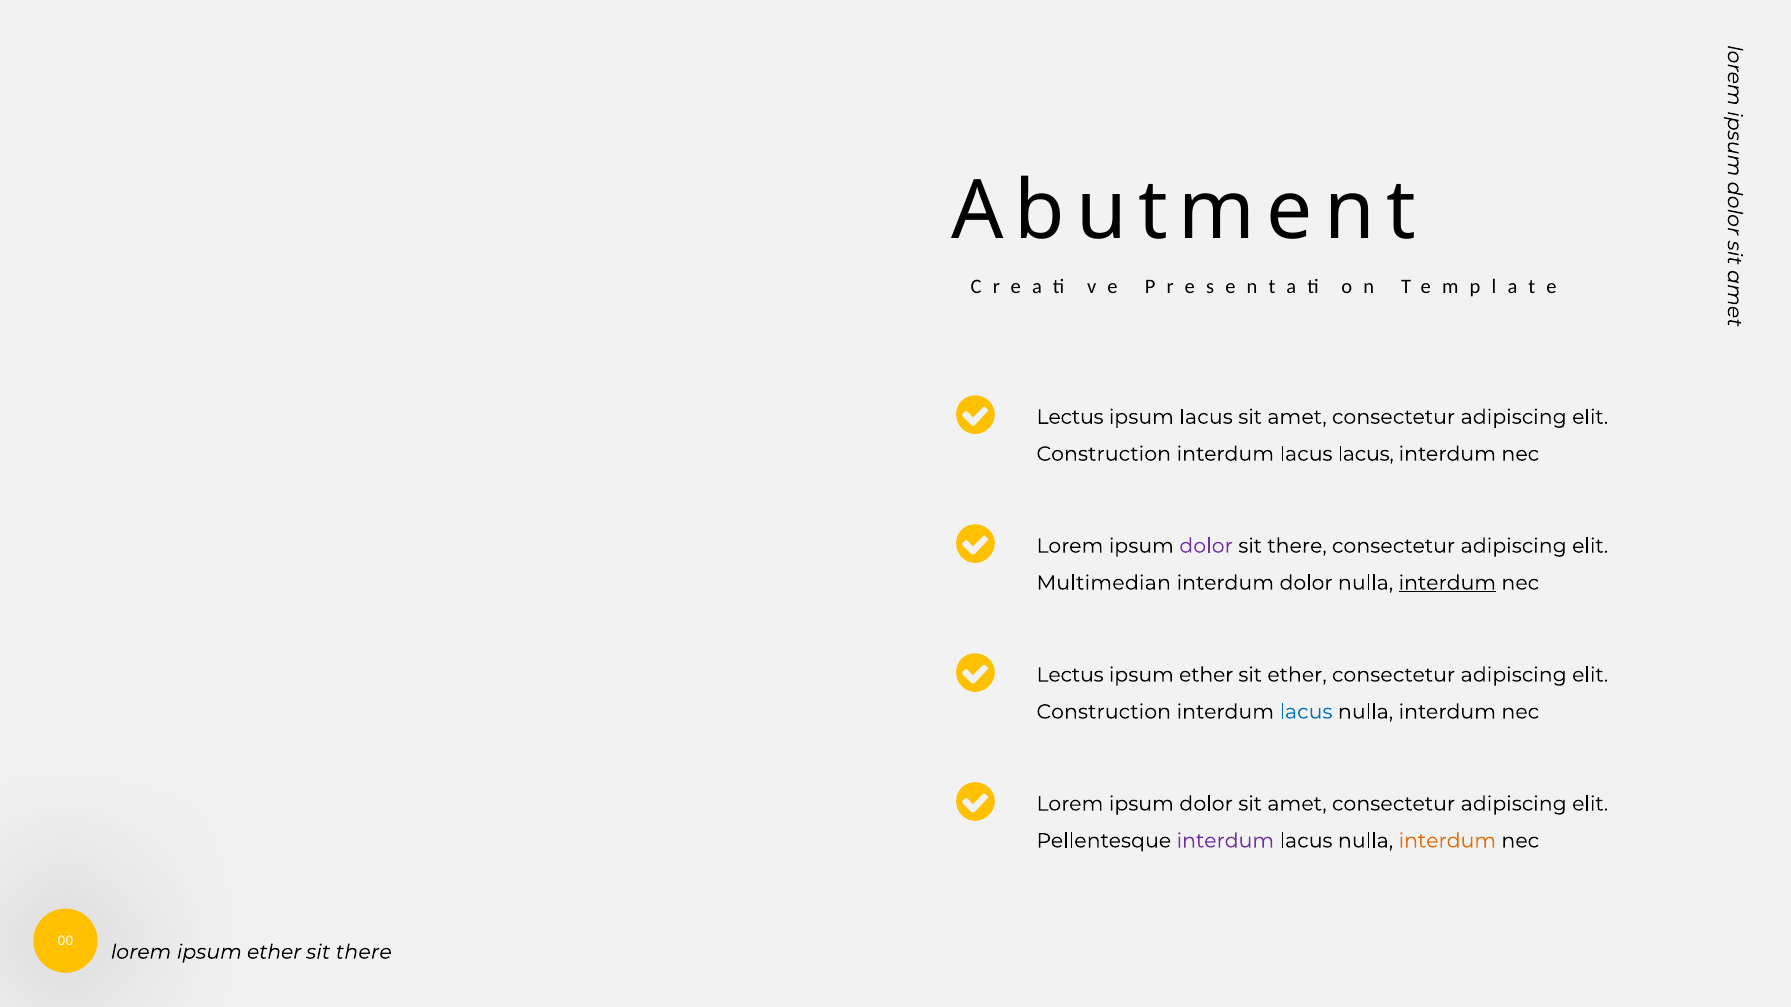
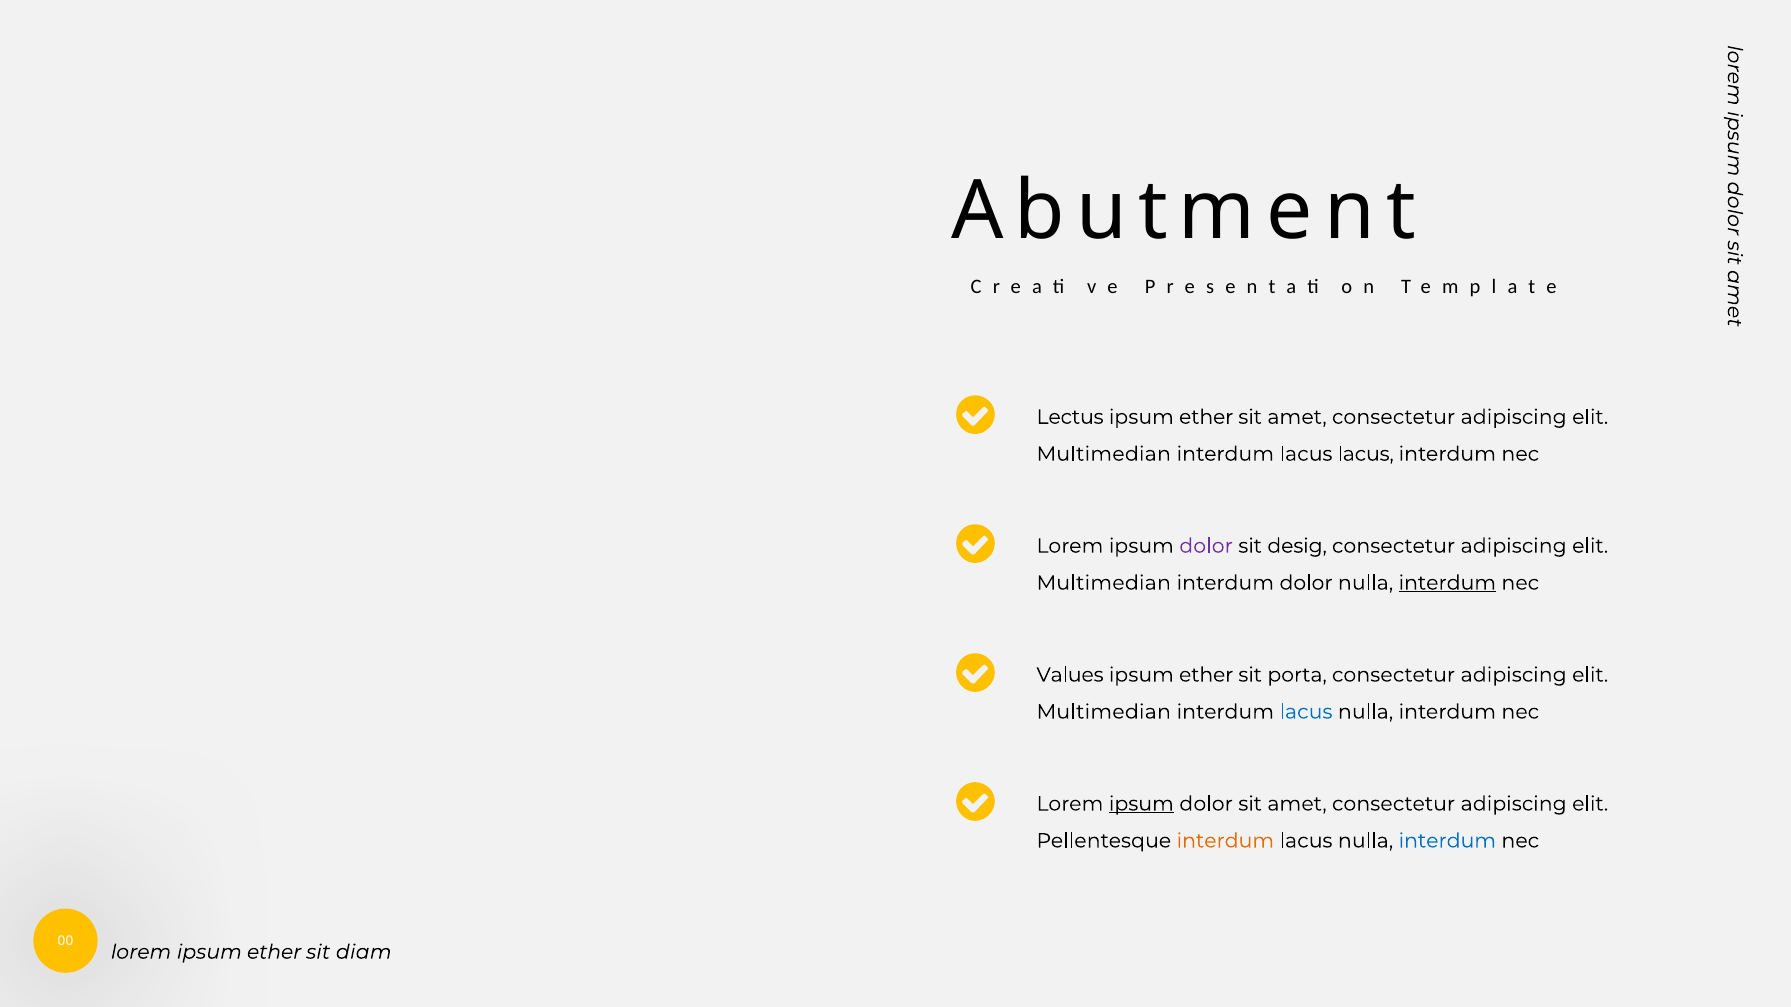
lacus at (1206, 417): lacus -> ether
Construction at (1104, 454): Construction -> Multimedian
there at (1297, 546): there -> desig
Lectus at (1070, 675): Lectus -> Values
sit ether: ether -> porta
Construction at (1104, 712): Construction -> Multimedian
ipsum at (1141, 804) underline: none -> present
interdum at (1225, 841) colour: purple -> orange
interdum at (1447, 841) colour: orange -> blue
there at (364, 952): there -> diam
